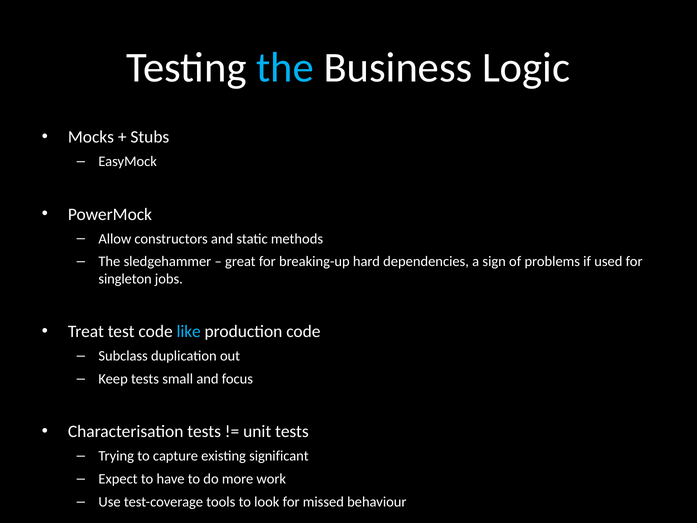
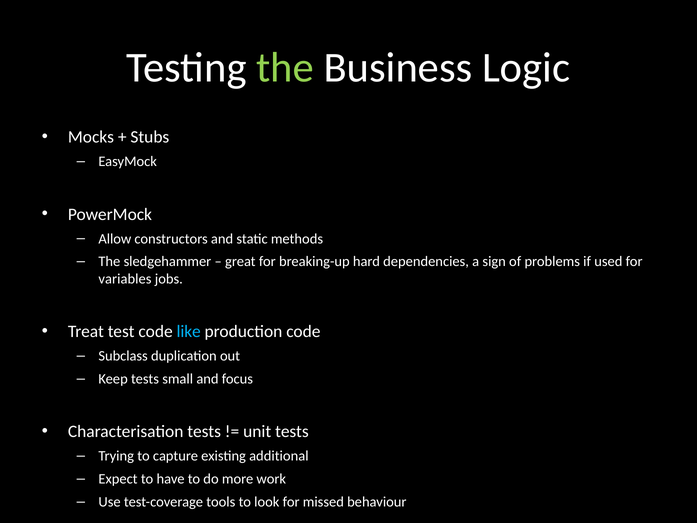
the at (285, 67) colour: light blue -> light green
singleton: singleton -> variables
significant: significant -> additional
